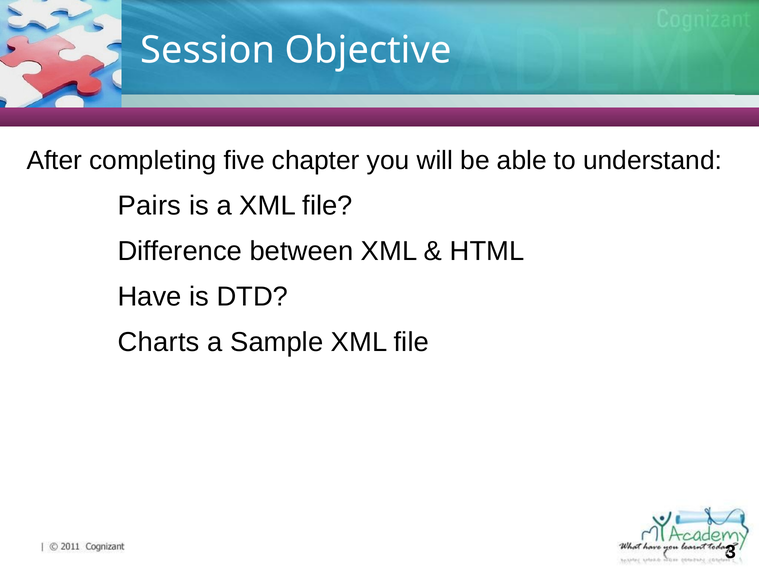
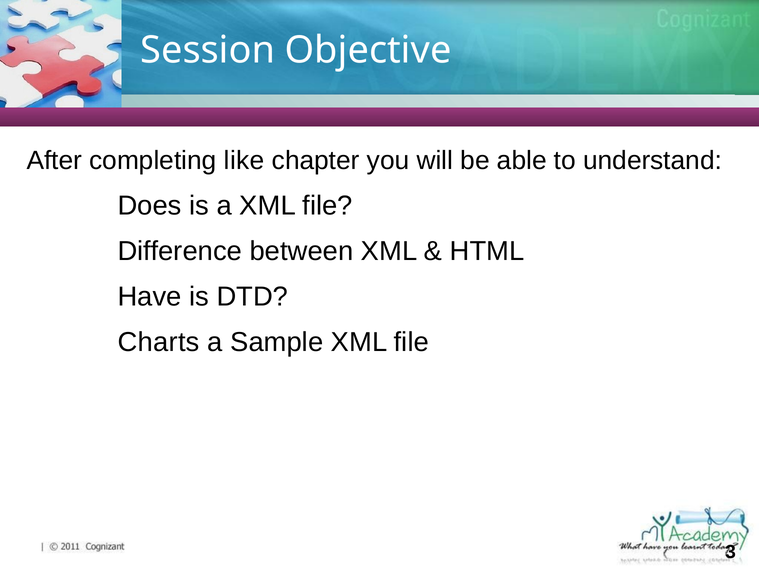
five: five -> like
Pairs: Pairs -> Does
